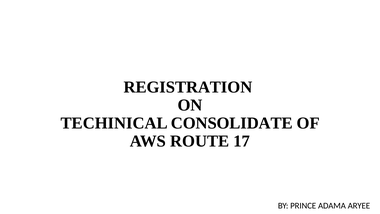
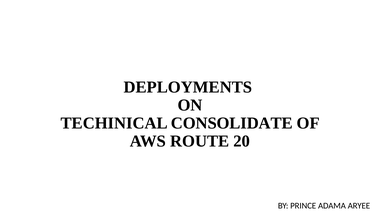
REGISTRATION: REGISTRATION -> DEPLOYMENTS
17: 17 -> 20
